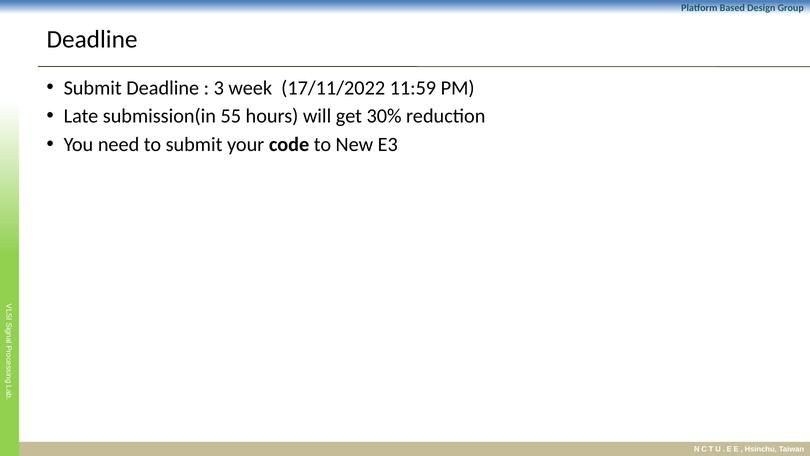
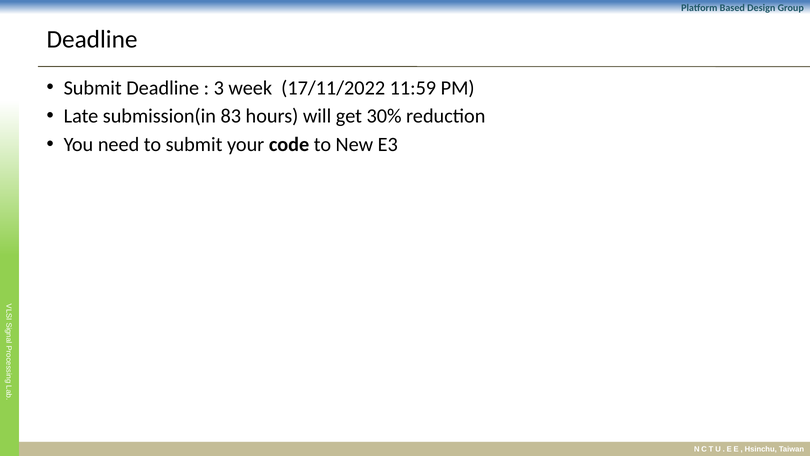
55: 55 -> 83
